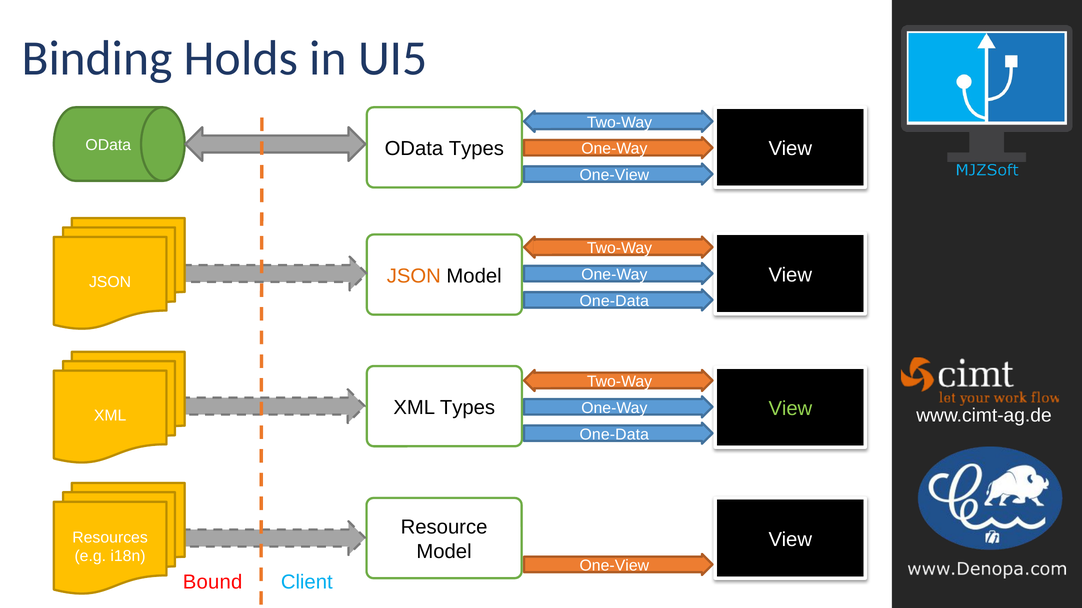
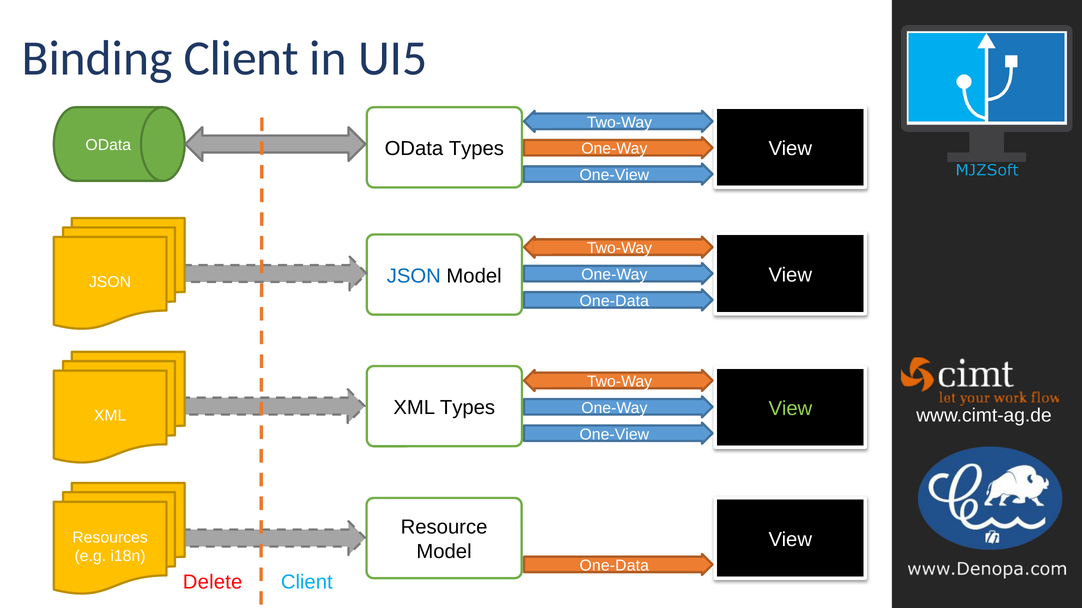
Binding Holds: Holds -> Client
JSON at (414, 276) colour: orange -> blue
One-Data at (614, 435): One-Data -> One-View
One-View at (614, 566): One-View -> One-Data
Bound: Bound -> Delete
